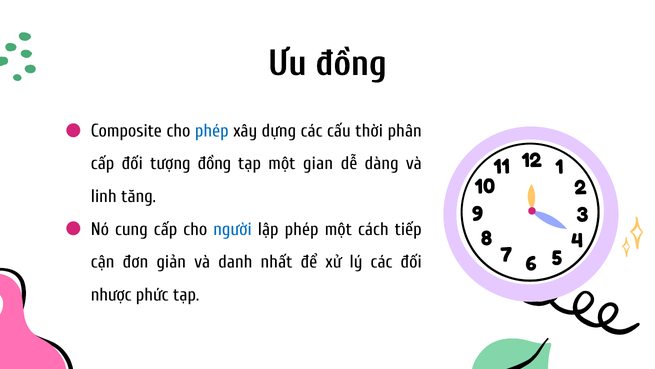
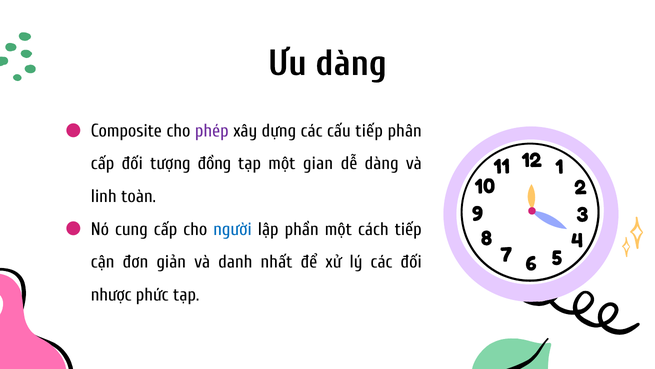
Ưu đồng: đồng -> dàng
phép at (212, 130) colour: blue -> purple
cấu thời: thời -> tiếp
tăng: tăng -> toàn
lập phép: phép -> phần
